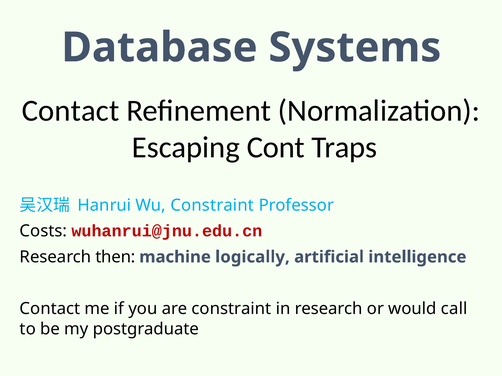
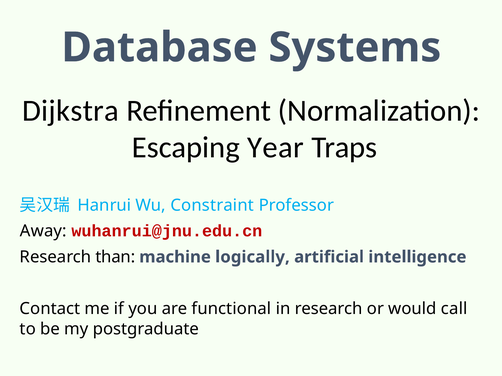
Contact at (71, 111): Contact -> Dijkstra
Cont: Cont -> Year
Costs: Costs -> Away
then: then -> than
are constraint: constraint -> functional
